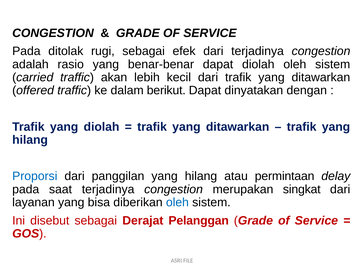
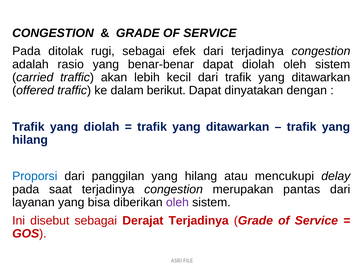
permintaan: permintaan -> mencukupi
singkat: singkat -> pantas
oleh at (177, 202) colour: blue -> purple
Derajat Pelanggan: Pelanggan -> Terjadinya
